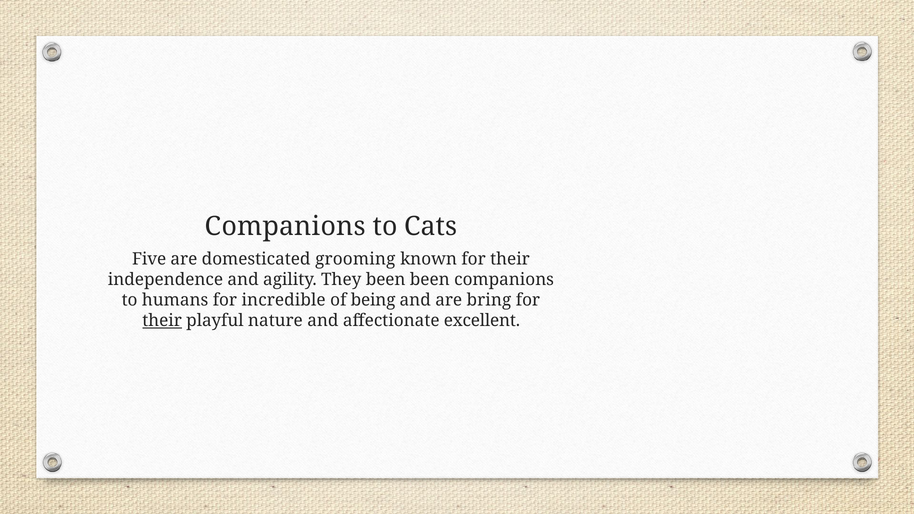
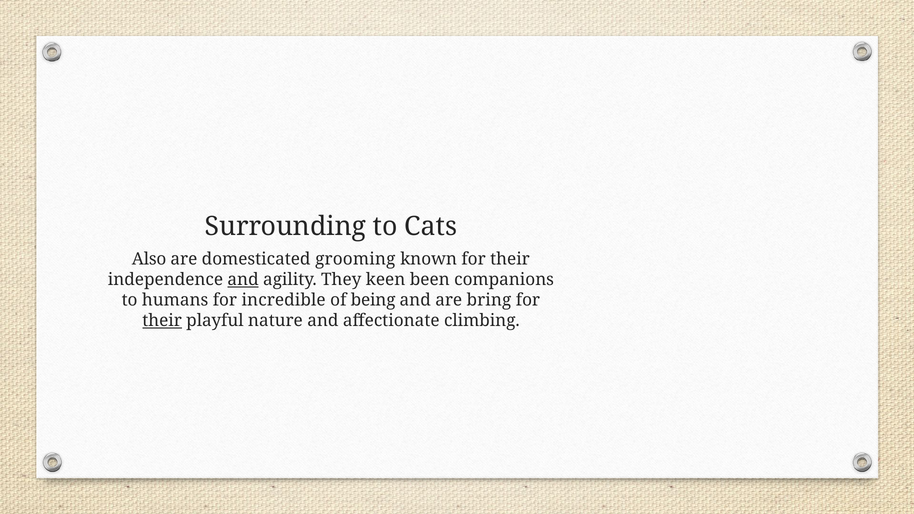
Companions at (285, 226): Companions -> Surrounding
Five: Five -> Also
and at (243, 280) underline: none -> present
They been: been -> keen
excellent: excellent -> climbing
